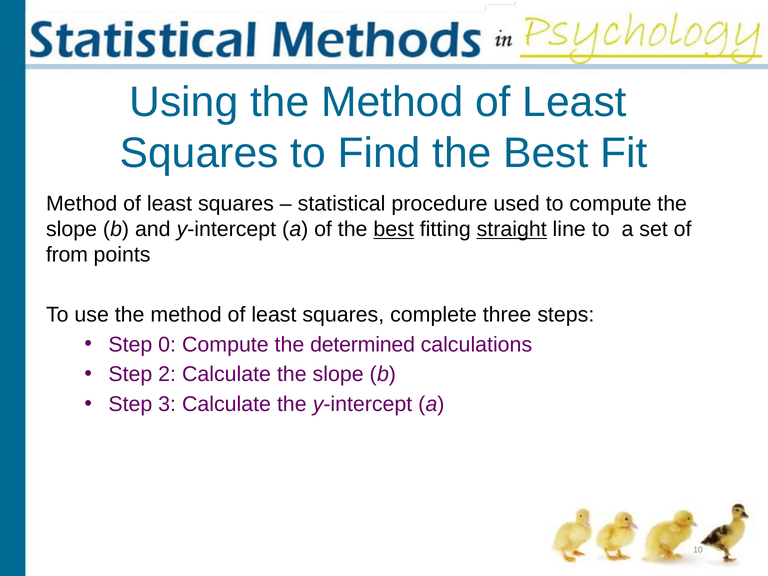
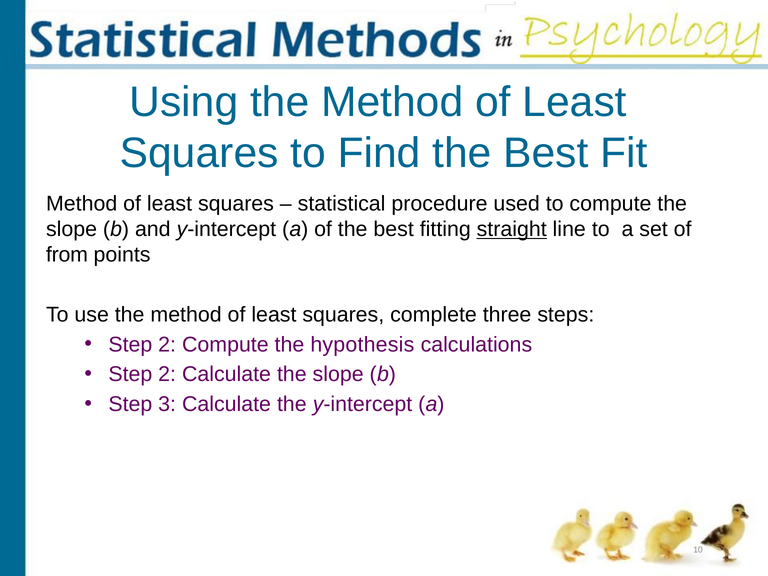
best at (394, 229) underline: present -> none
0 at (167, 345): 0 -> 2
determined: determined -> hypothesis
